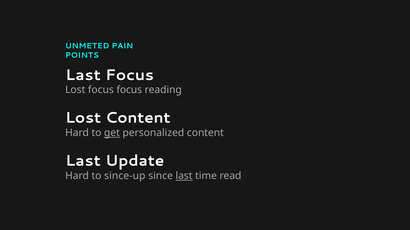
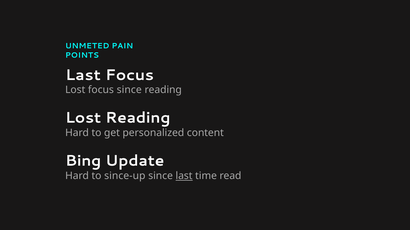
focus focus: focus -> since
Lost Content: Content -> Reading
get underline: present -> none
Last at (83, 161): Last -> Bing
